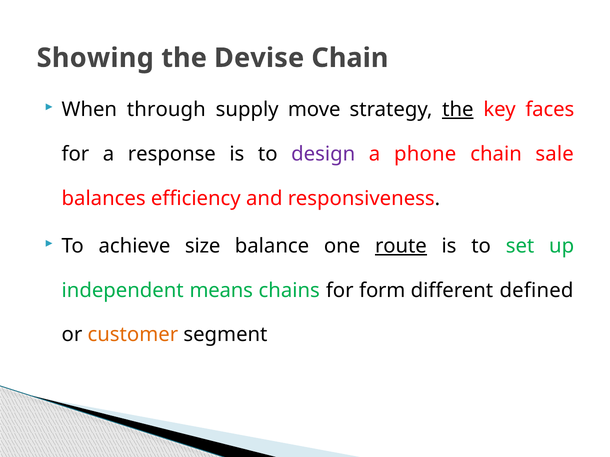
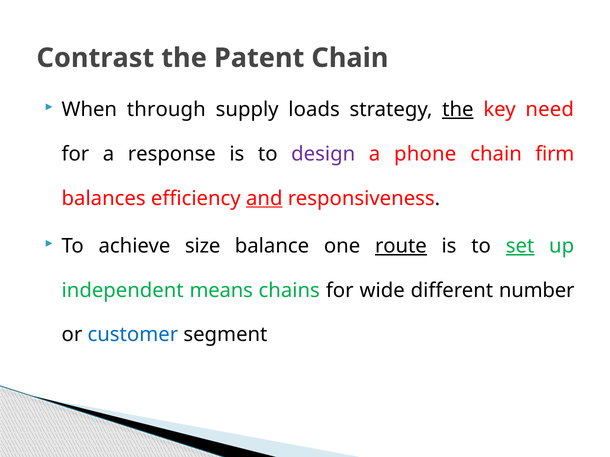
Showing: Showing -> Contrast
Devise: Devise -> Patent
move: move -> loads
faces: faces -> need
sale: sale -> firm
and underline: none -> present
set underline: none -> present
form: form -> wide
defined: defined -> number
customer colour: orange -> blue
